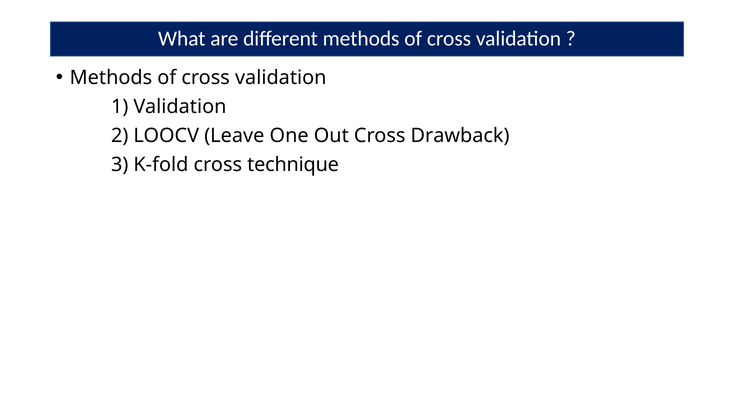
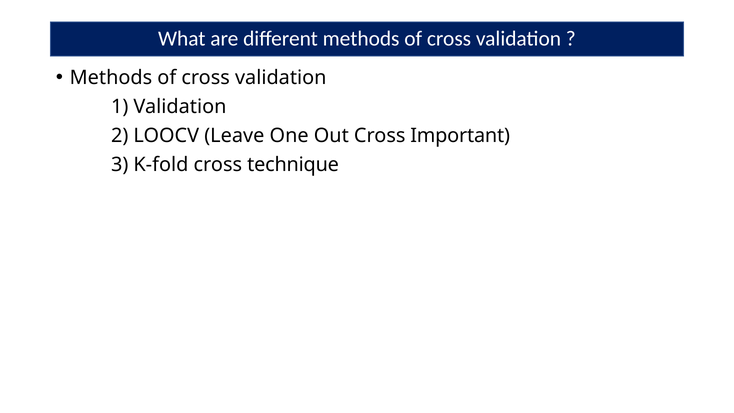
Drawback: Drawback -> Important
